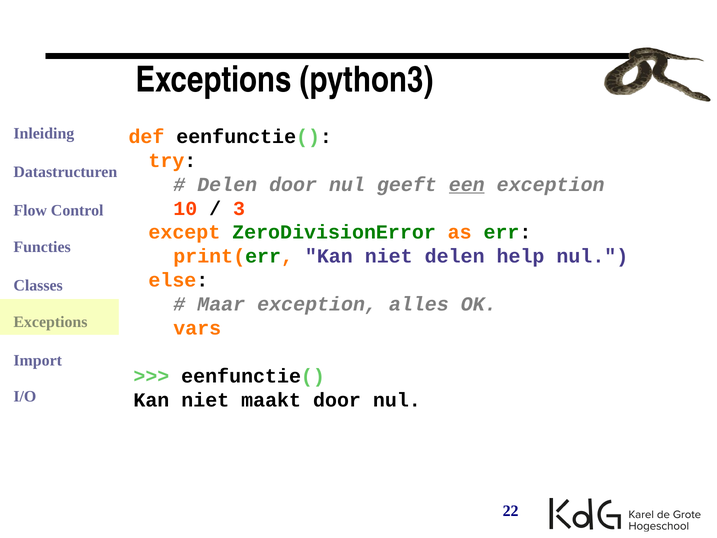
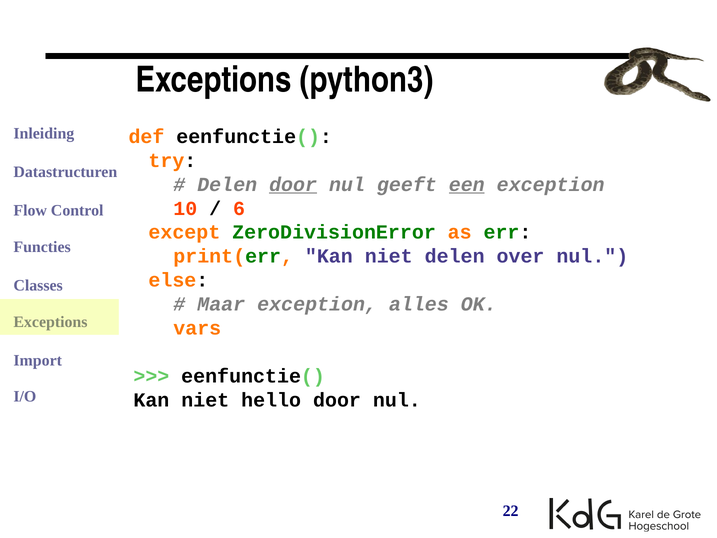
door at (293, 184) underline: none -> present
3: 3 -> 6
help: help -> over
maakt: maakt -> hello
